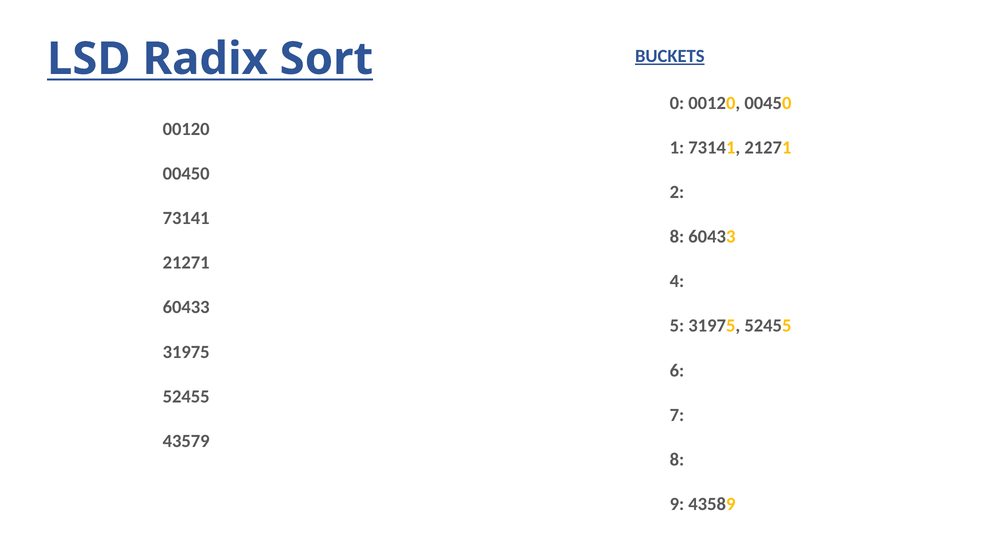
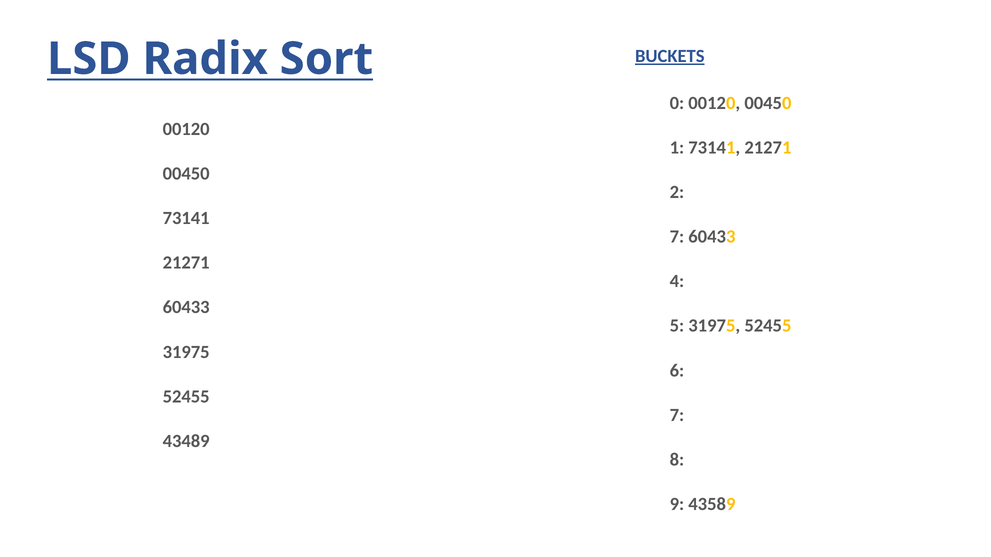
8 at (677, 237): 8 -> 7
43579: 43579 -> 43489
